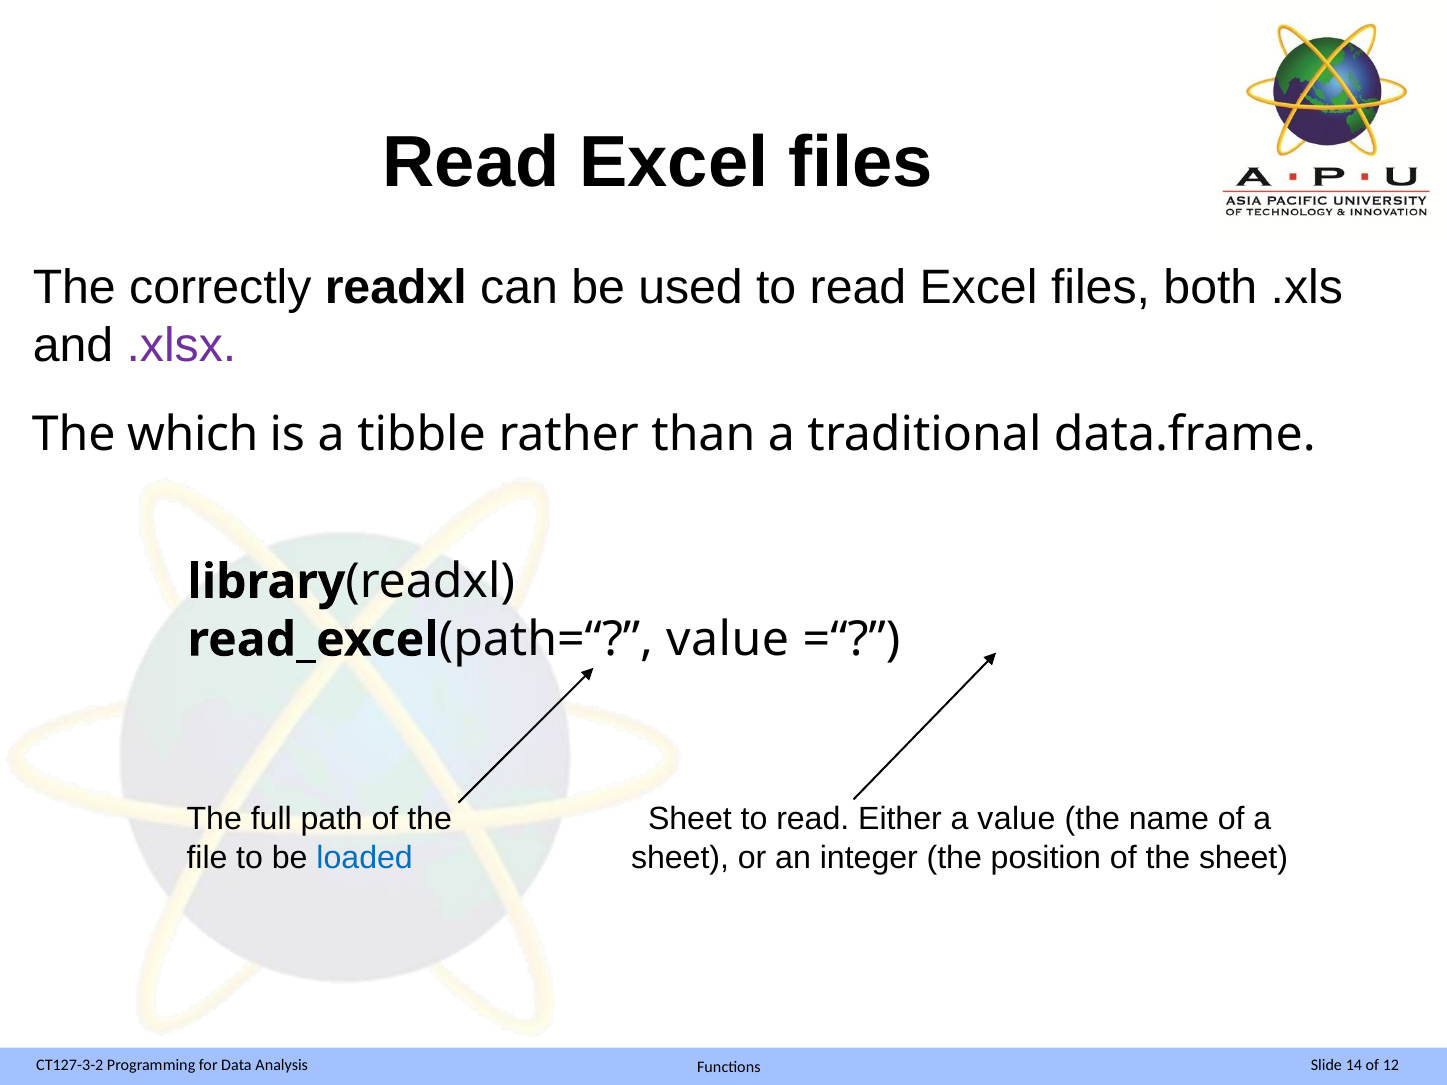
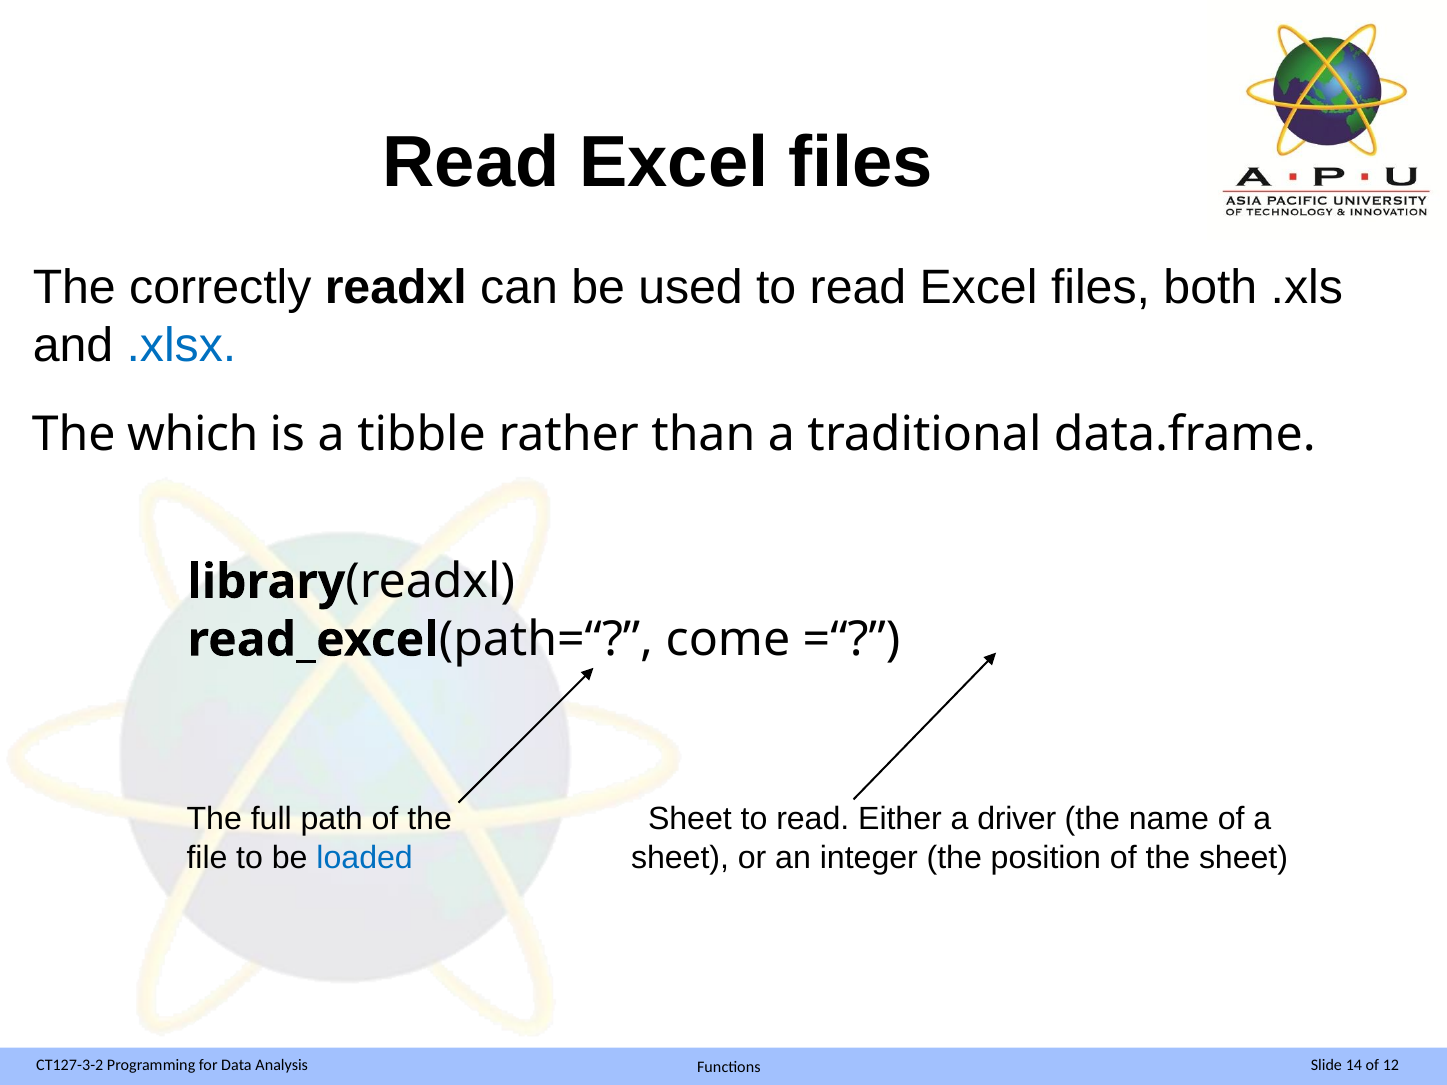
.xlsx colour: purple -> blue
value at (728, 640): value -> come
a value: value -> driver
